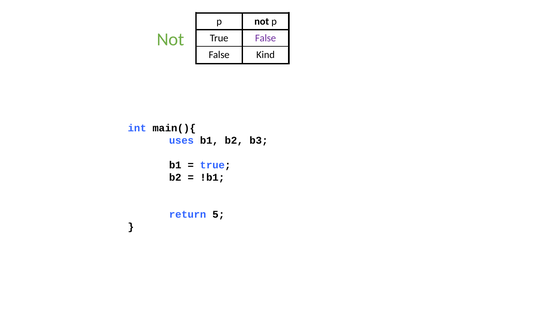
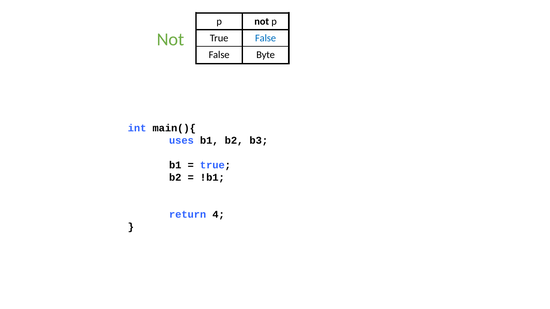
False at (266, 38) colour: purple -> blue
Kind: Kind -> Byte
5: 5 -> 4
